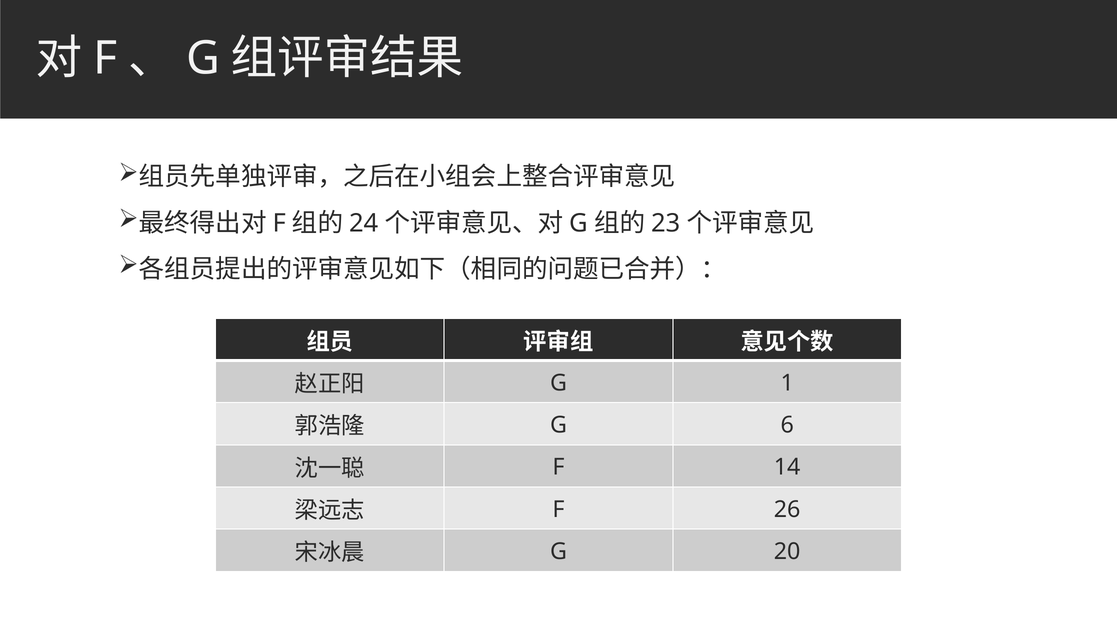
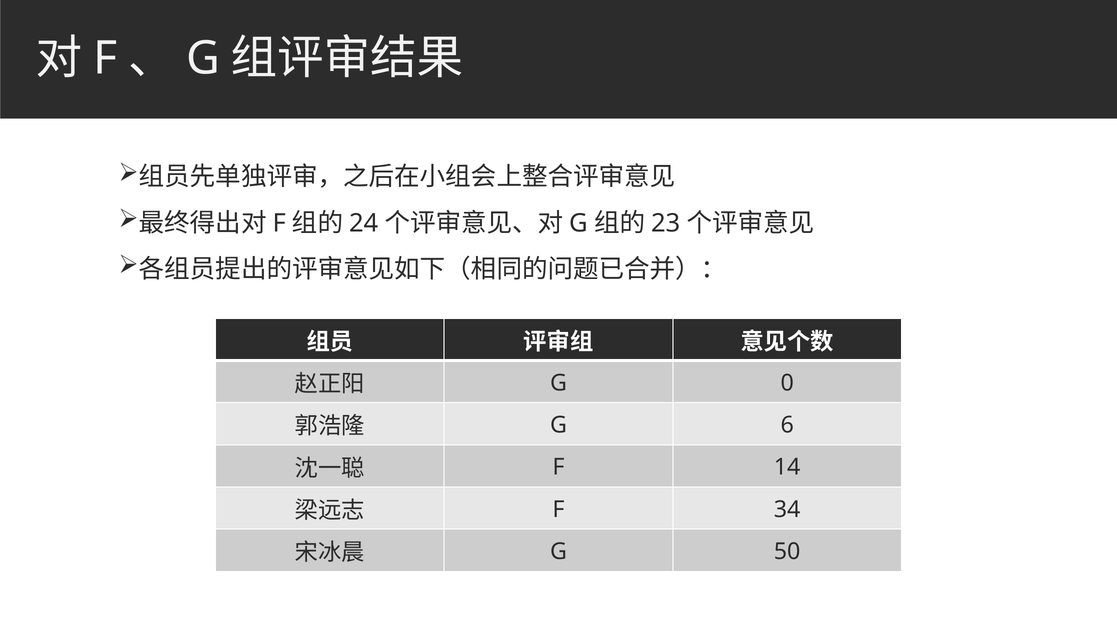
1: 1 -> 0
26: 26 -> 34
20: 20 -> 50
